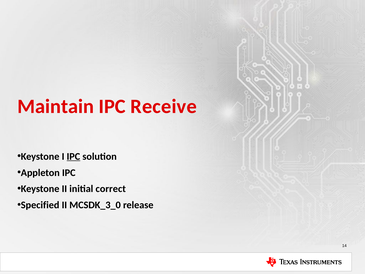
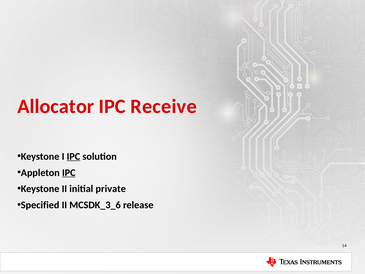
Maintain: Maintain -> Allocator
IPC at (69, 172) underline: none -> present
correct: correct -> private
MCSDK_3_0: MCSDK_3_0 -> MCSDK_3_6
